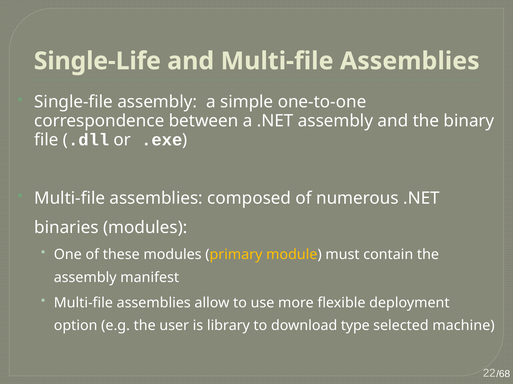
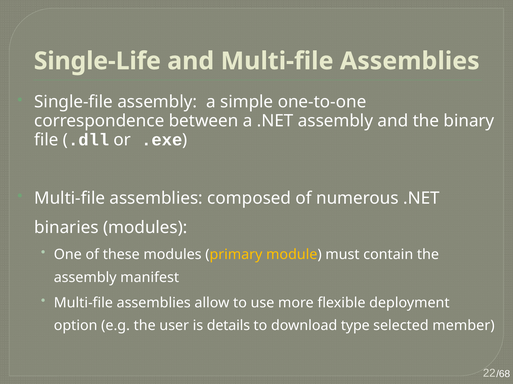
library: library -> details
machine: machine -> member
